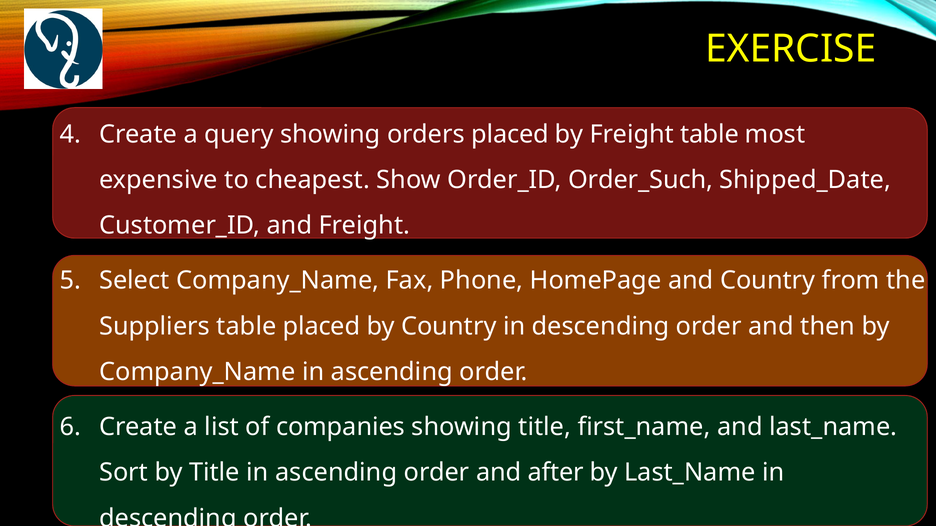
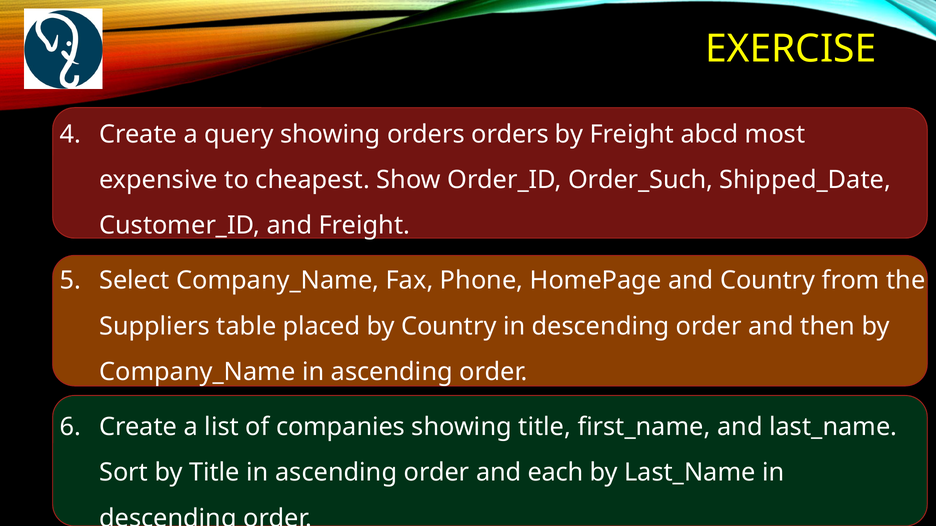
orders placed: placed -> orders
Freight table: table -> abcd
after: after -> each
